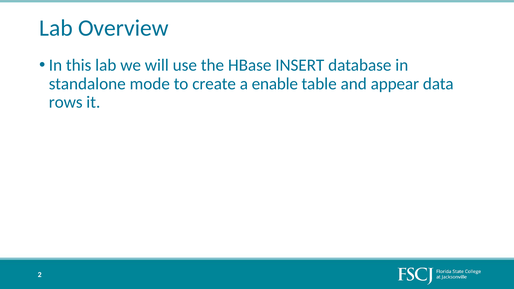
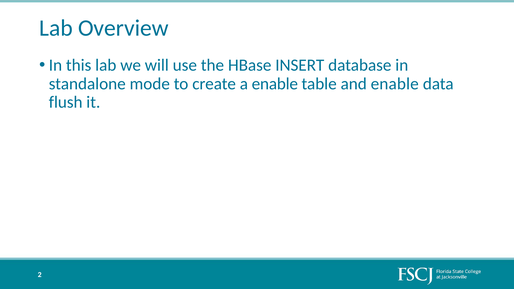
and appear: appear -> enable
rows: rows -> flush
